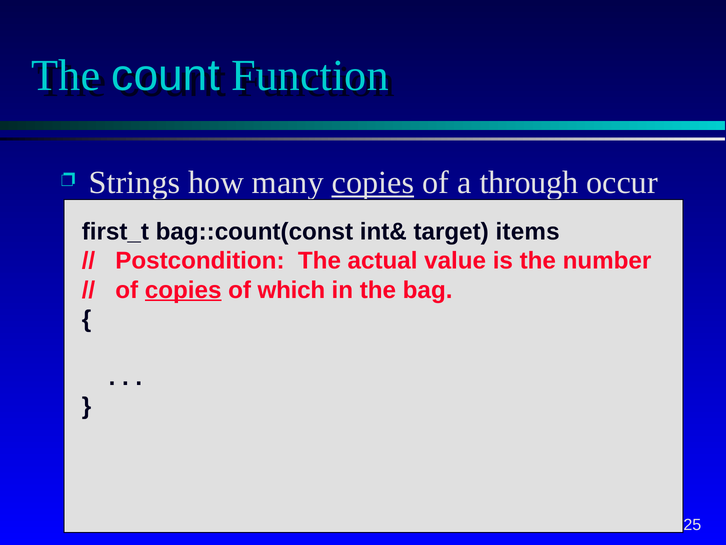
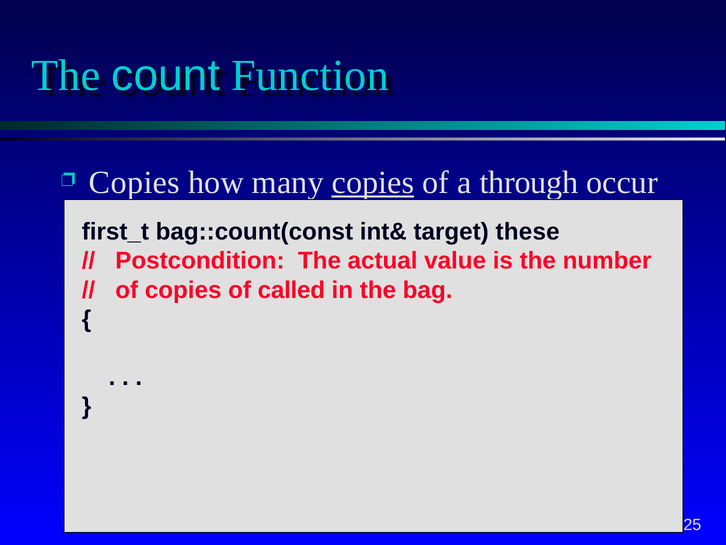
Strings at (135, 182): Strings -> Copies
items: items -> these
copies at (183, 290) underline: present -> none
which: which -> called
